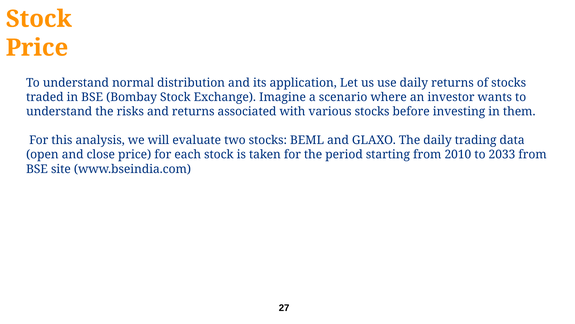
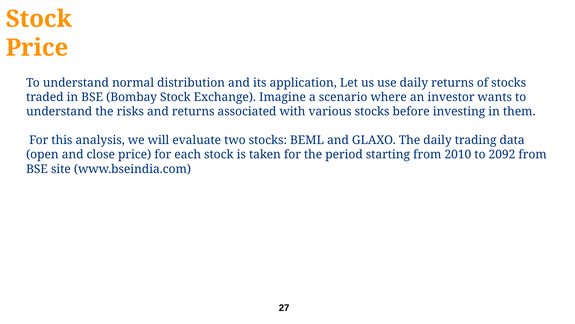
2033: 2033 -> 2092
